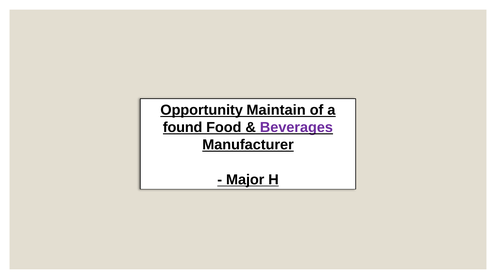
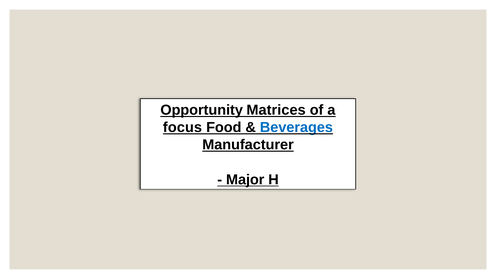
Maintain: Maintain -> Matrices
found: found -> focus
Beverages colour: purple -> blue
